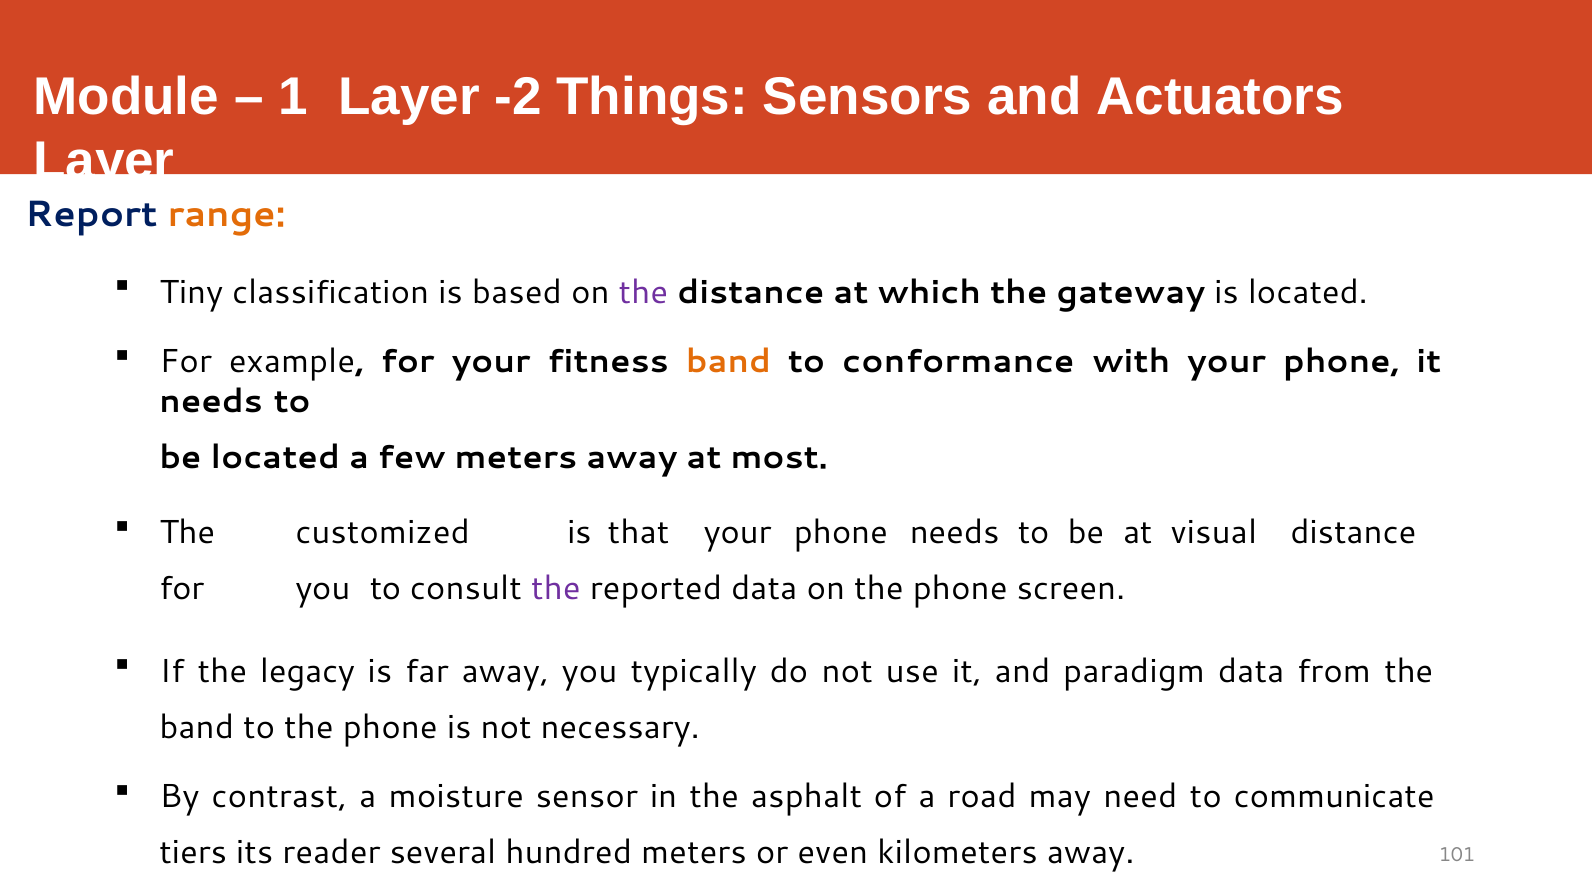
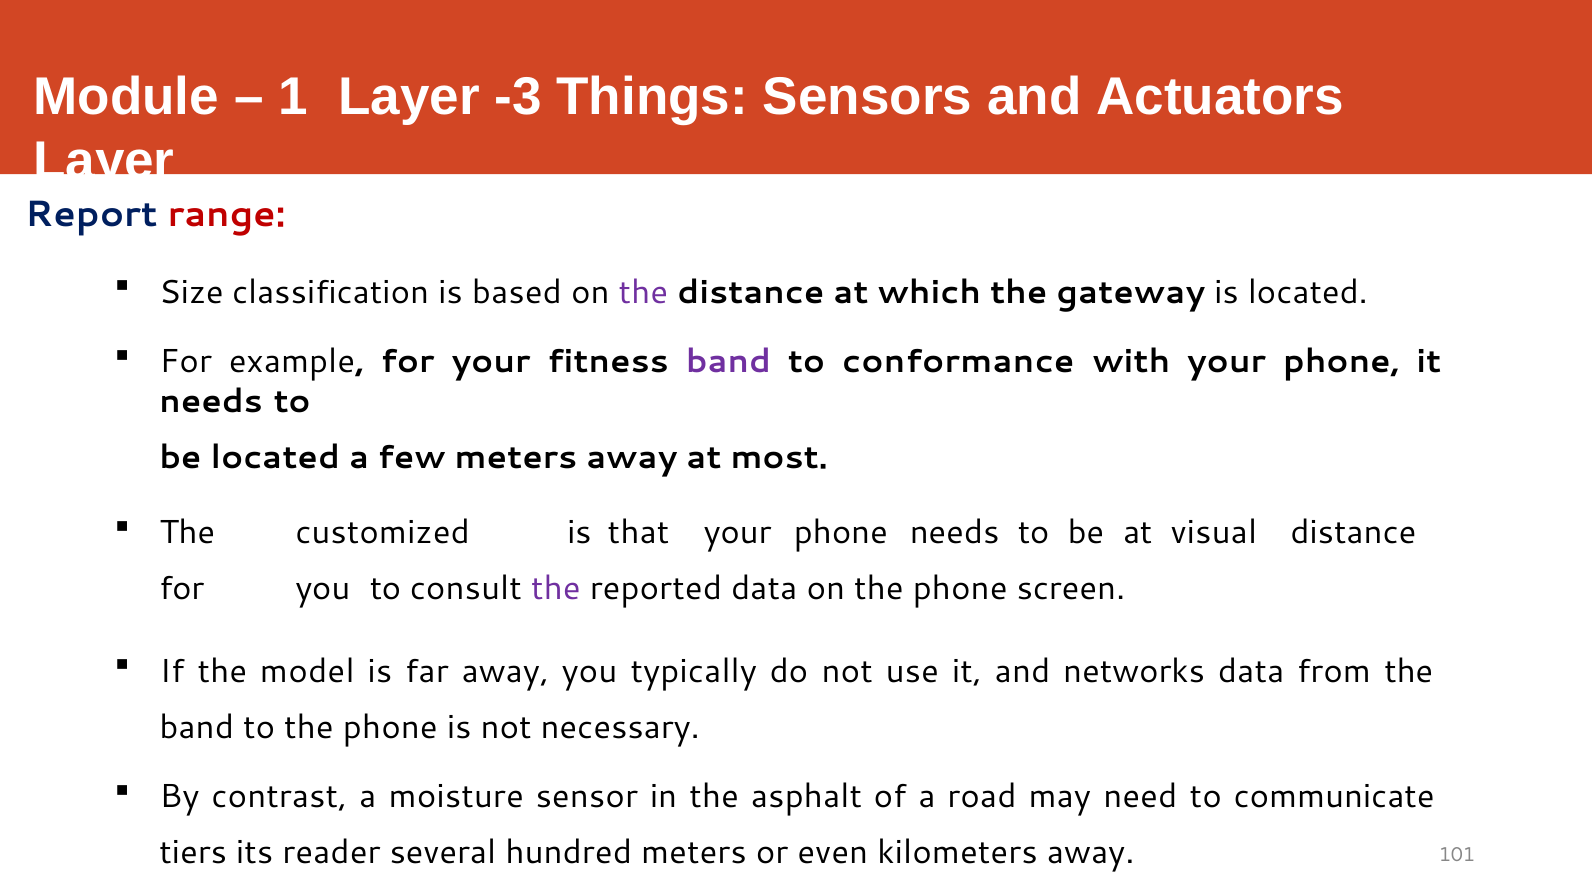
-2: -2 -> -3
range colour: orange -> red
Tiny: Tiny -> Size
band at (728, 361) colour: orange -> purple
legacy: legacy -> model
paradigm: paradigm -> networks
